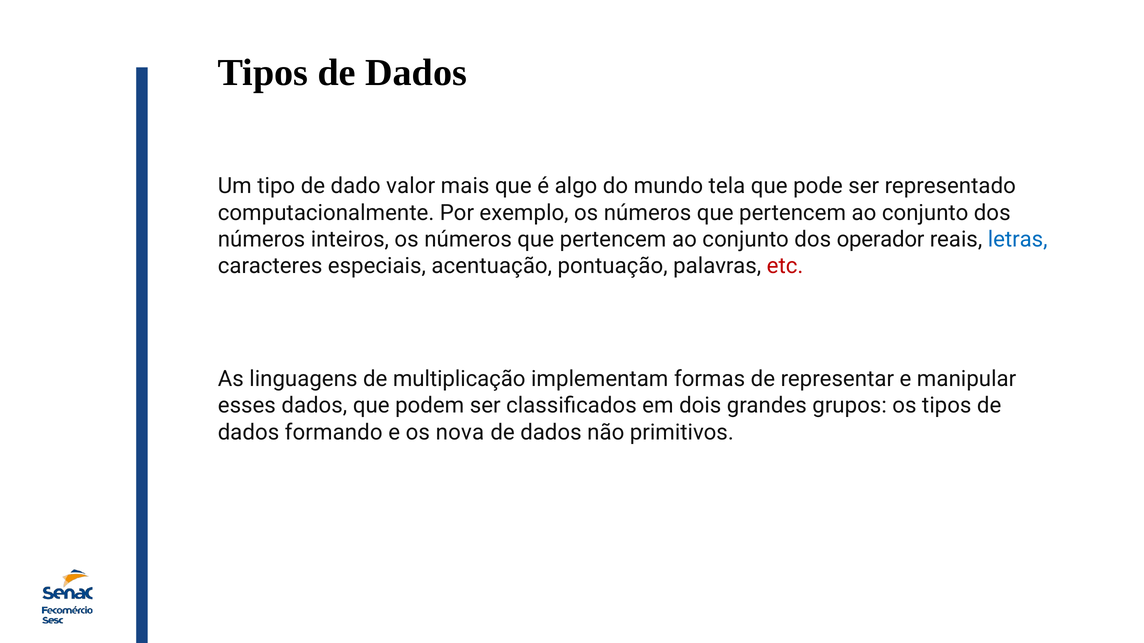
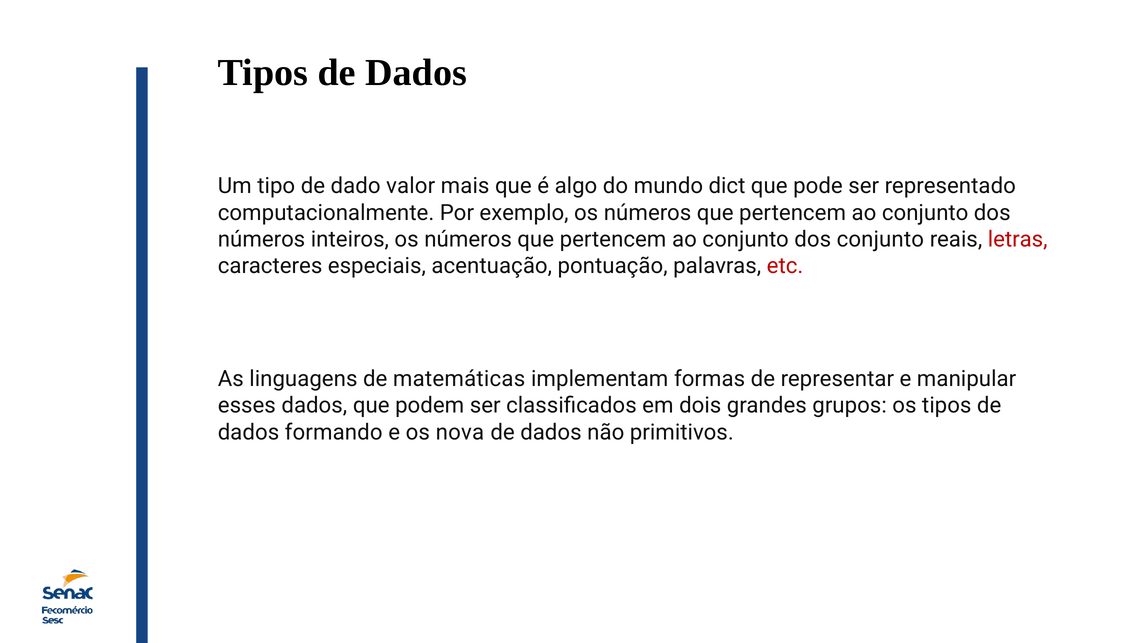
tela: tela -> dict
dos operador: operador -> conjunto
letras colour: blue -> red
multiplicação: multiplicação -> matemáticas
